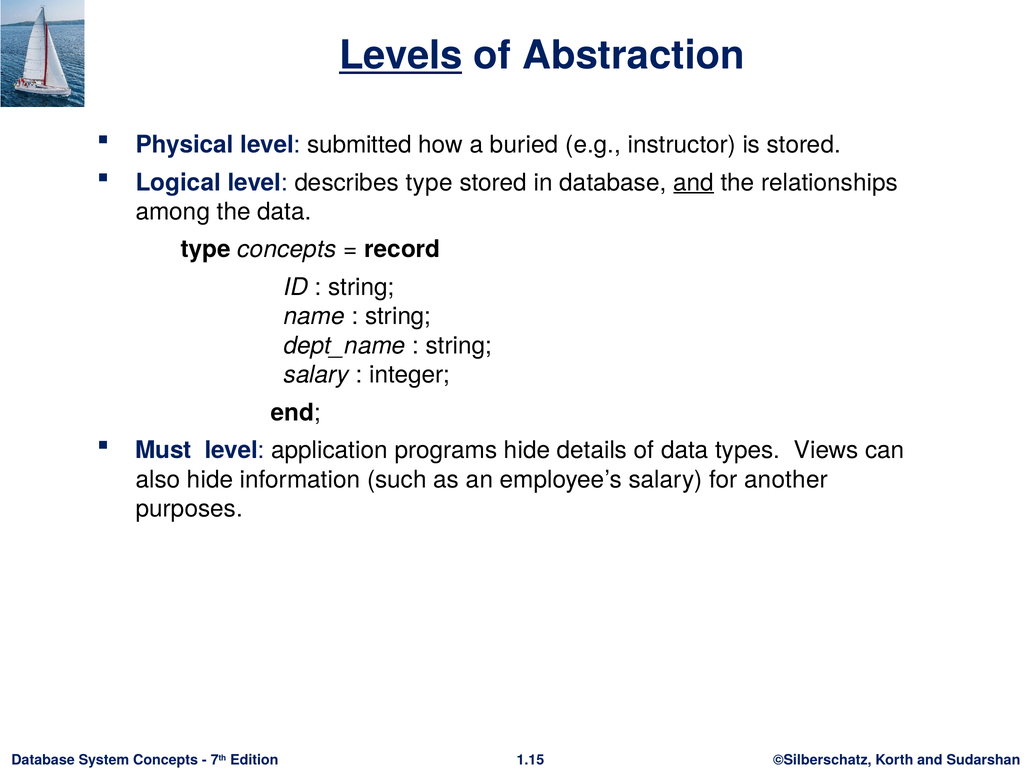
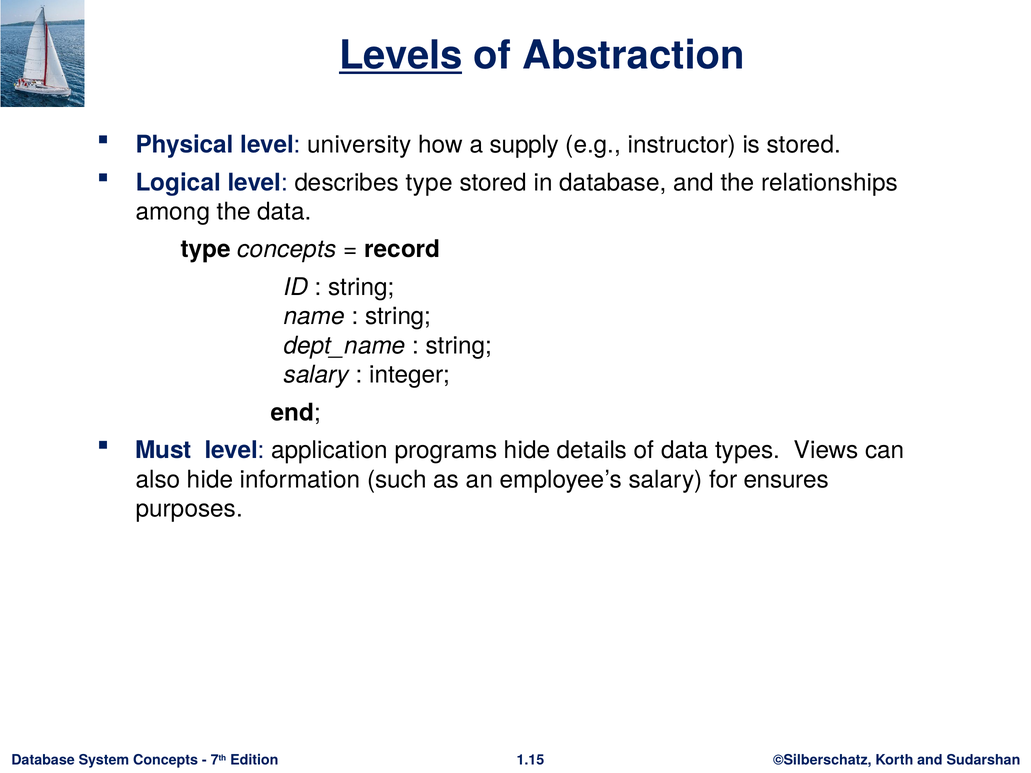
submitted: submitted -> university
buried: buried -> supply
and at (694, 183) underline: present -> none
another: another -> ensures
